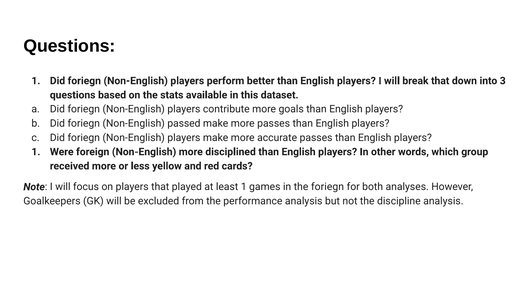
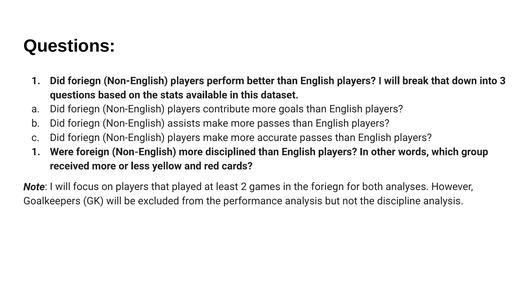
passed: passed -> assists
least 1: 1 -> 2
